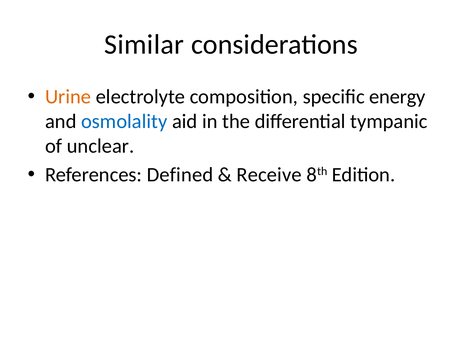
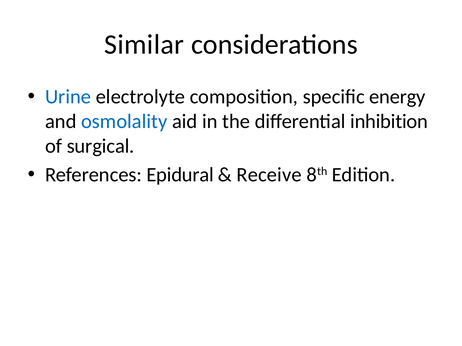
Urine colour: orange -> blue
tympanic: tympanic -> inhibition
unclear: unclear -> surgical
Defined: Defined -> Epidural
